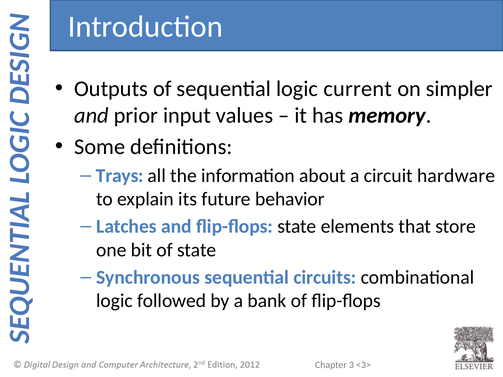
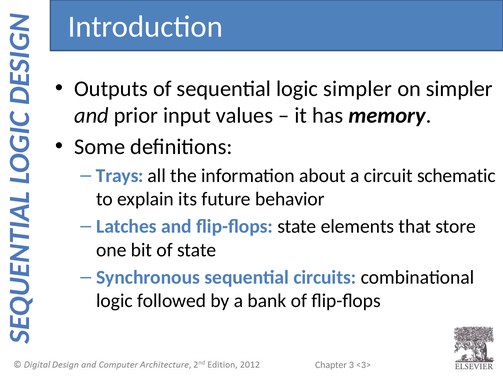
logic current: current -> simpler
hardware: hardware -> schematic
